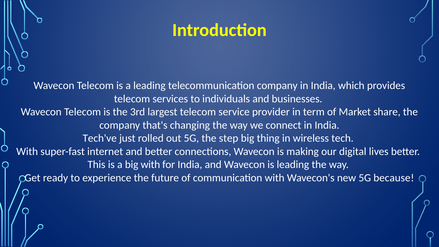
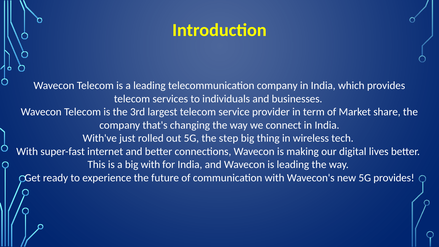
Tech've: Tech've -> With've
5G because: because -> provides
